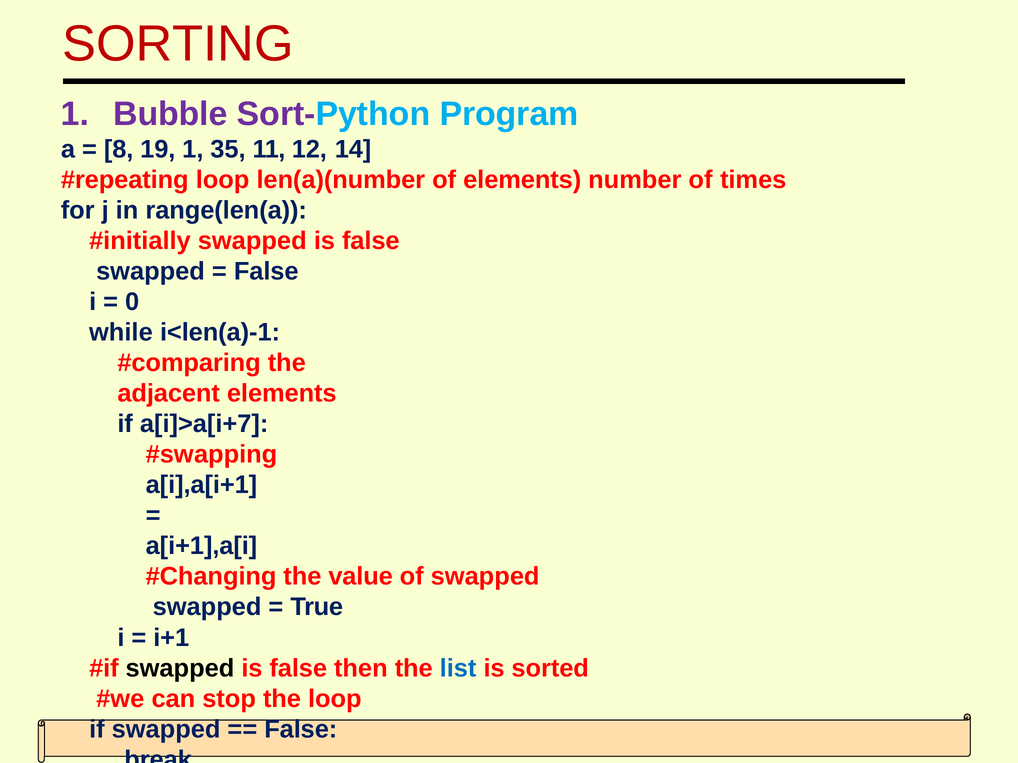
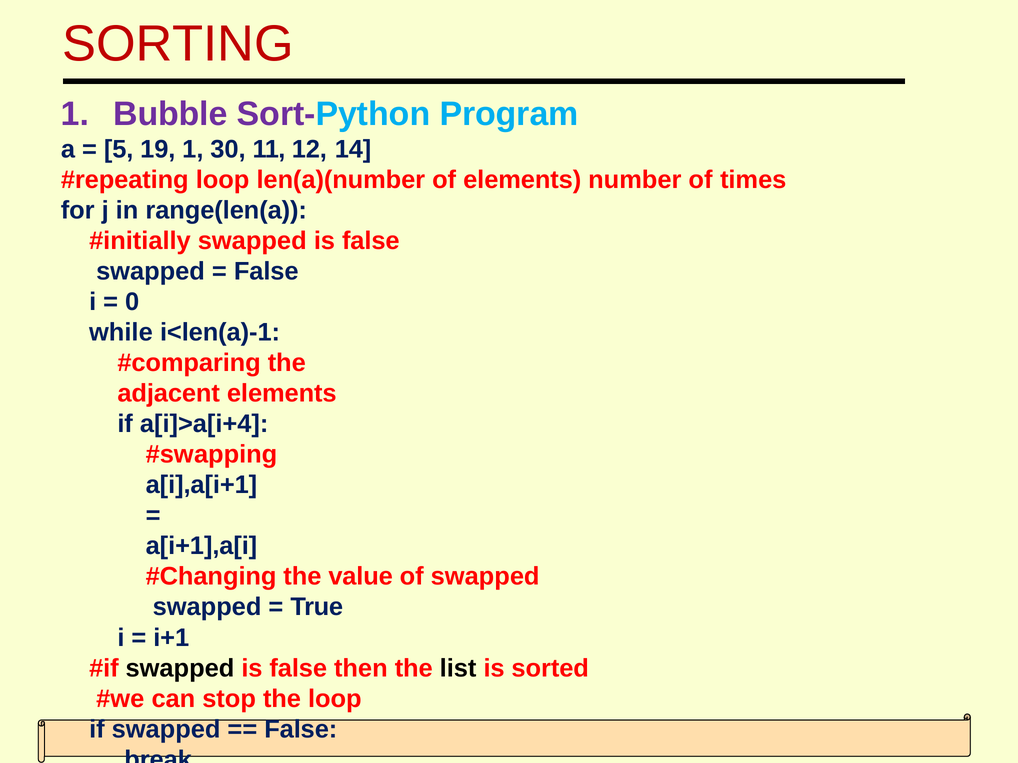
8: 8 -> 5
35: 35 -> 30
a[i]>a[i+7: a[i]>a[i+7 -> a[i]>a[i+4
list colour: blue -> black
